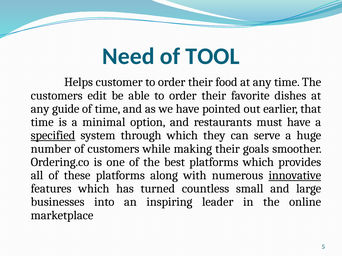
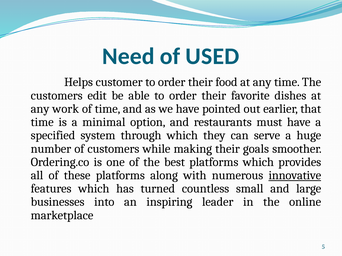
TOOL: TOOL -> USED
guide: guide -> work
specified underline: present -> none
